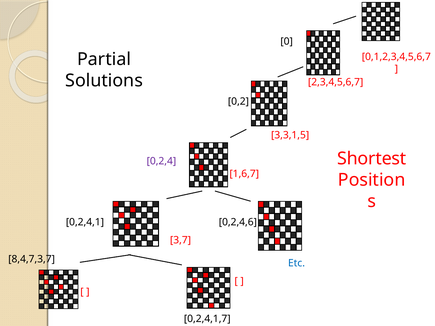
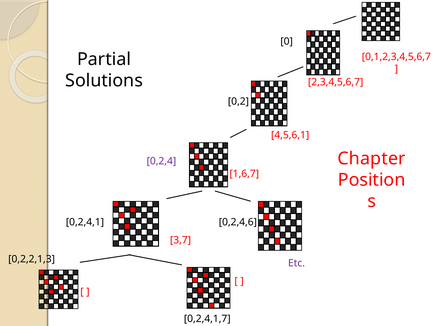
3,3,1,5: 3,3,1,5 -> 4,5,6,1
Shortest: Shortest -> Chapter
8,4,7,3,7: 8,4,7,3,7 -> 0,2,2,1,3
Etc colour: blue -> purple
